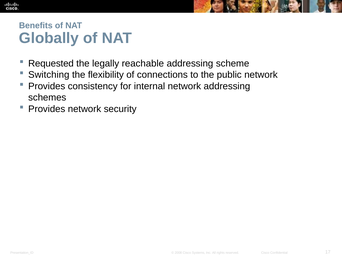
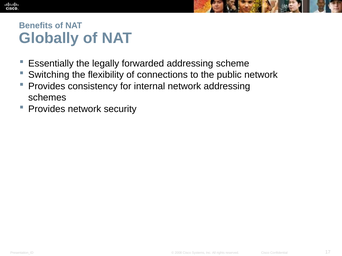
Requested: Requested -> Essentially
reachable: reachable -> forwarded
